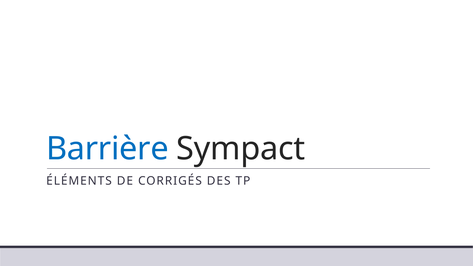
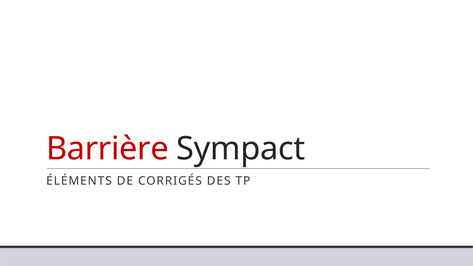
Barrière colour: blue -> red
